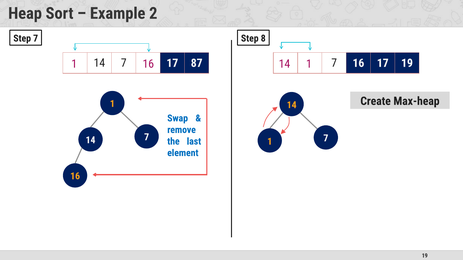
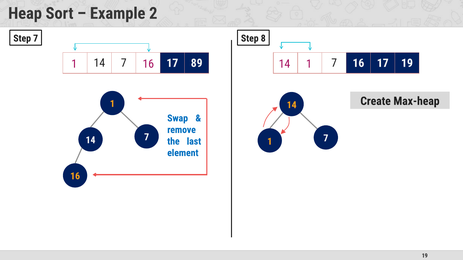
87: 87 -> 89
